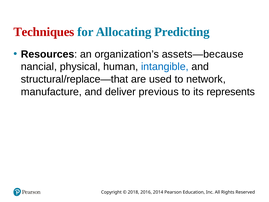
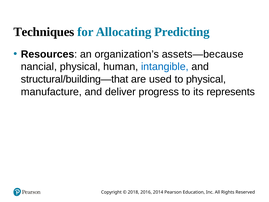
Techniques colour: red -> black
structural/replace—that: structural/replace—that -> structural/building—that
to network: network -> physical
previous: previous -> progress
